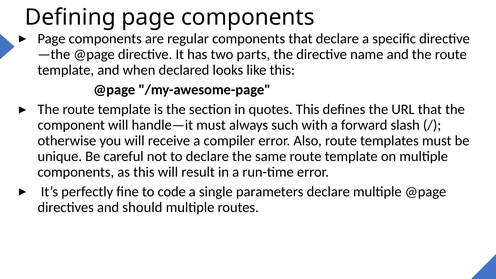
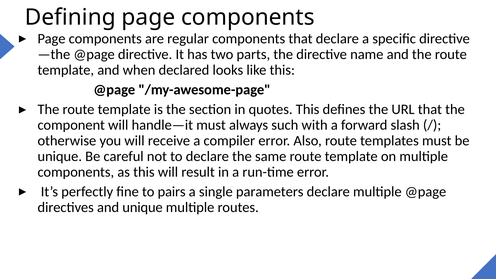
code: code -> pairs
and should: should -> unique
